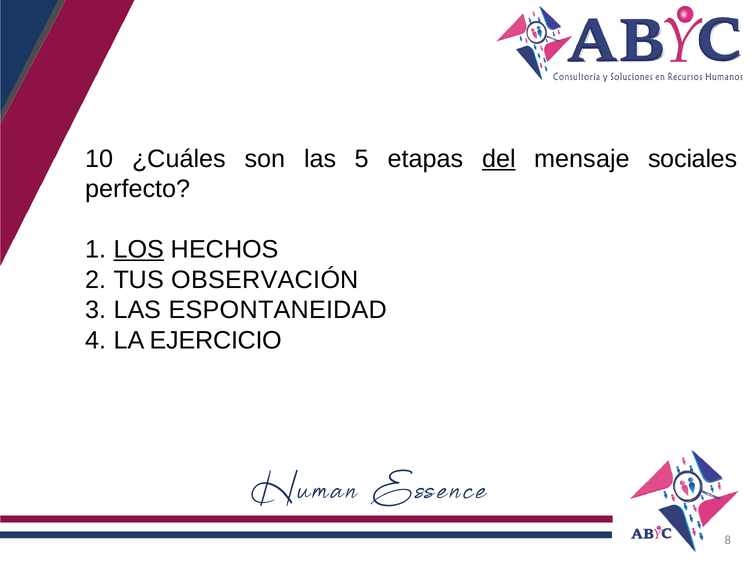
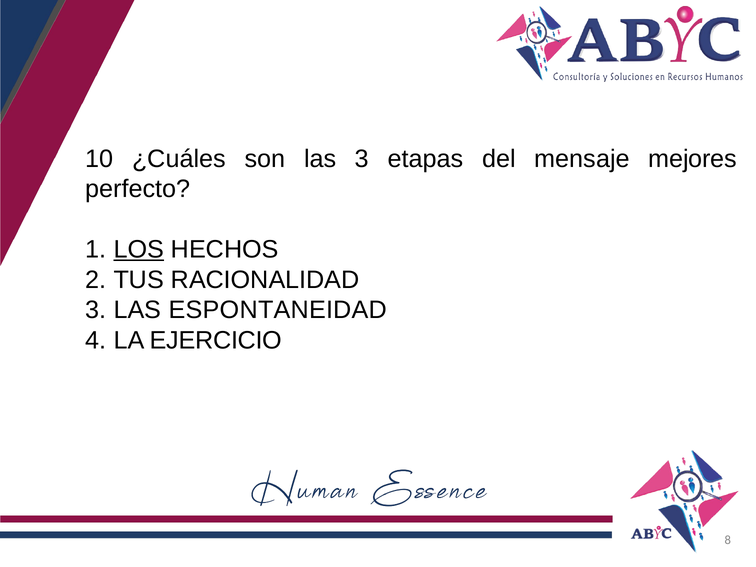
las 5: 5 -> 3
del underline: present -> none
sociales: sociales -> mejores
OBSERVACIÓN: OBSERVACIÓN -> RACIONALIDAD
